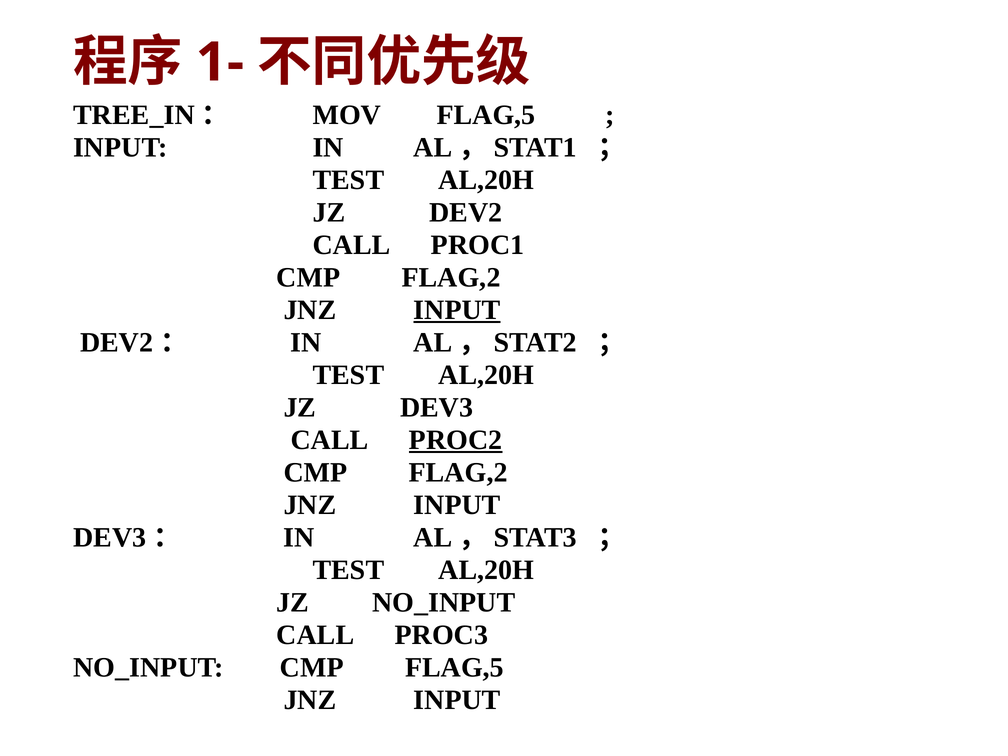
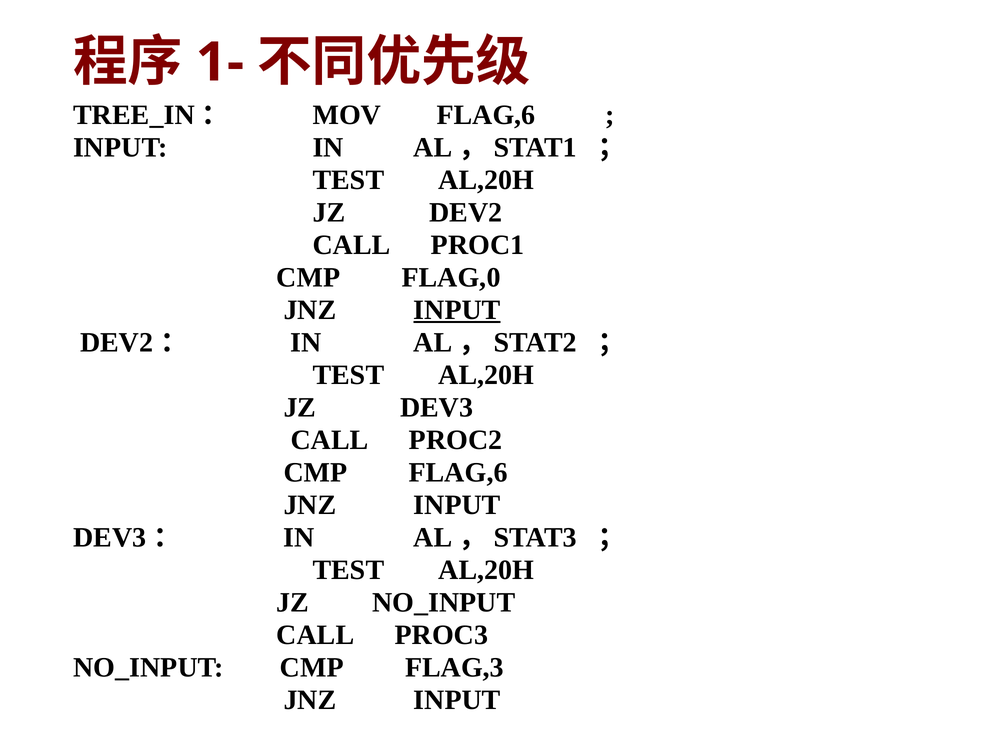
MOV FLAG,5: FLAG,5 -> FLAG,6
FLAG,2 at (451, 277): FLAG,2 -> FLAG,0
PROC2 underline: present -> none
FLAG,2 at (458, 472): FLAG,2 -> FLAG,6
CMP FLAG,5: FLAG,5 -> FLAG,3
